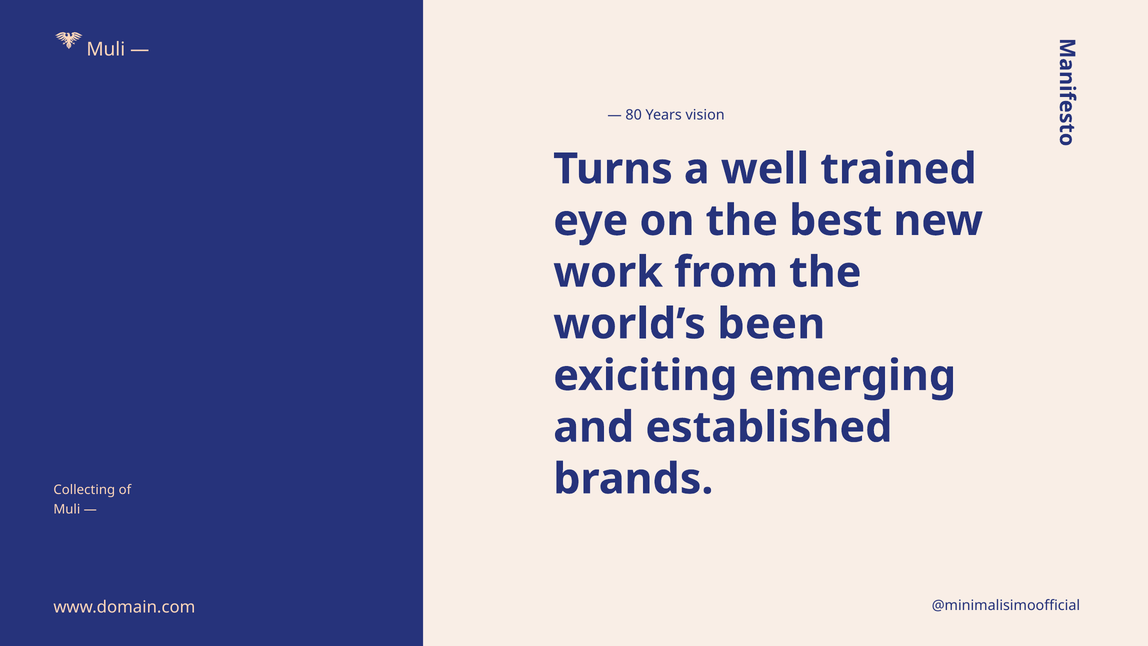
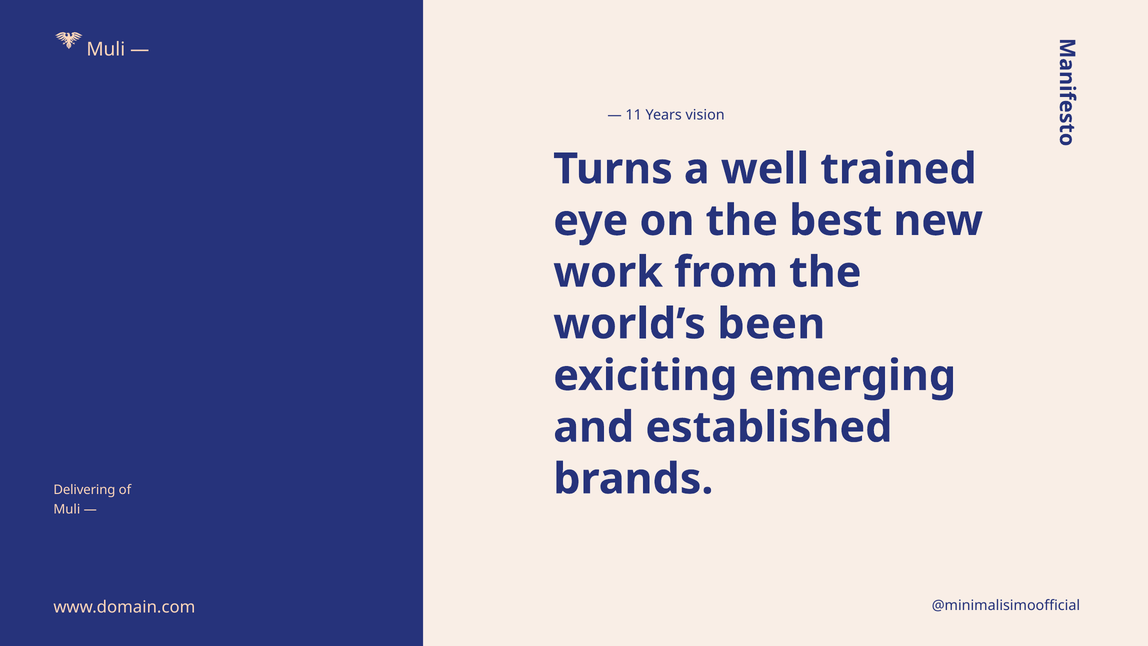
80: 80 -> 11
Collecting: Collecting -> Delivering
